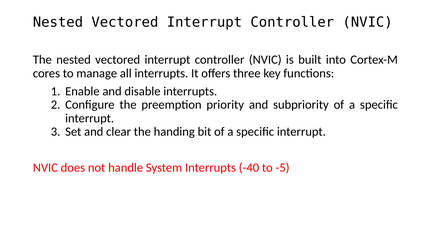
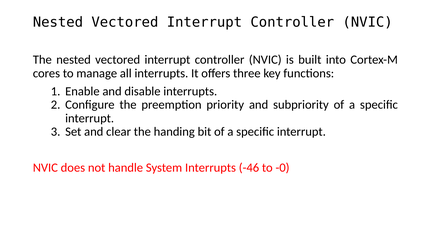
-40: -40 -> -46
-5: -5 -> -0
